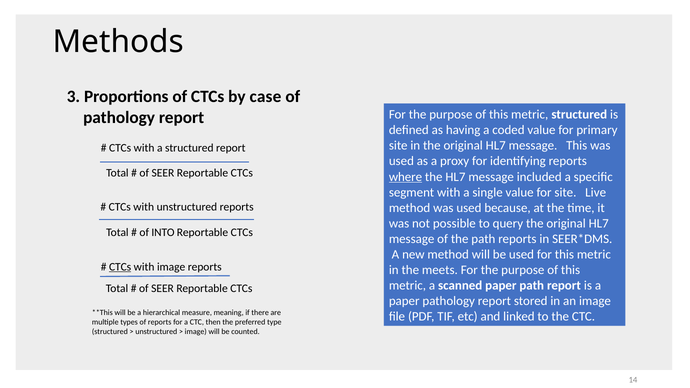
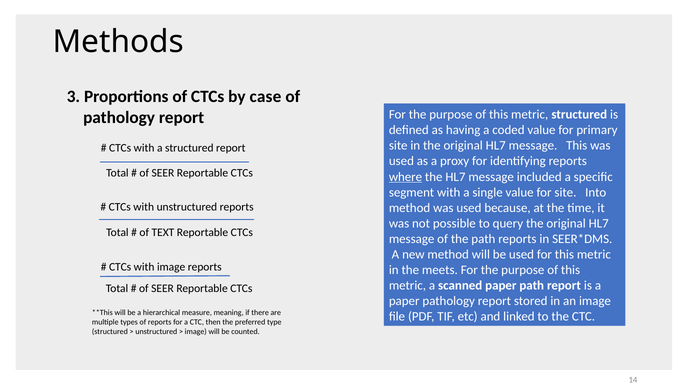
Live: Live -> Into
INTO: INTO -> TEXT
CTCs at (120, 267) underline: present -> none
